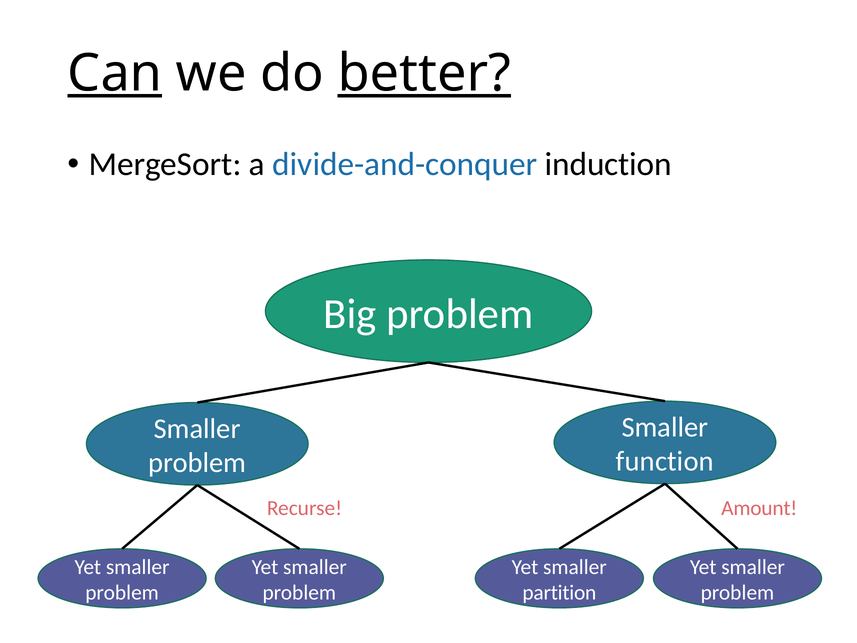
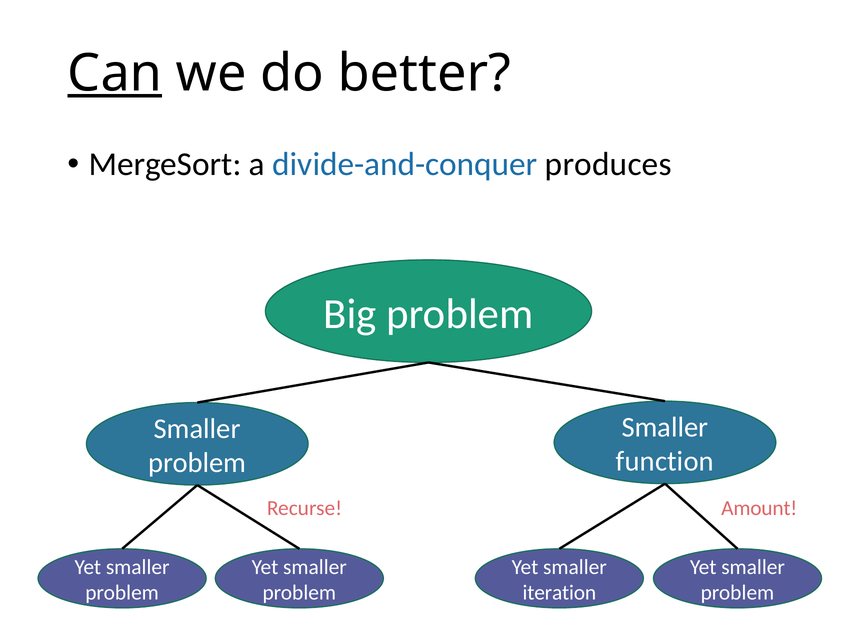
better underline: present -> none
induction: induction -> produces
partition: partition -> iteration
